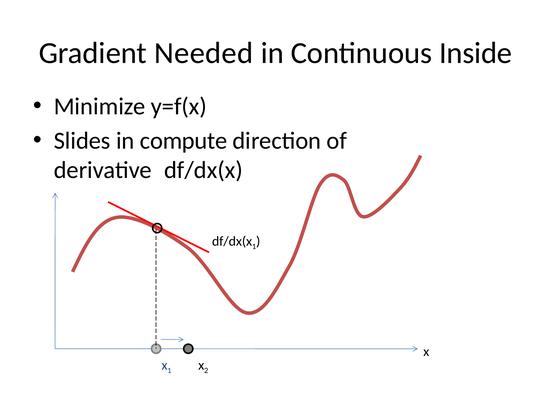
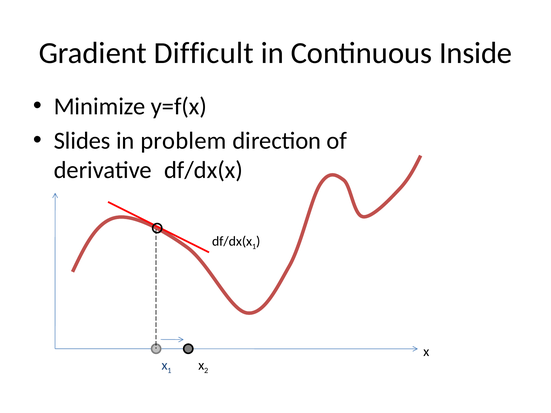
Needed: Needed -> Difficult
compute: compute -> problem
